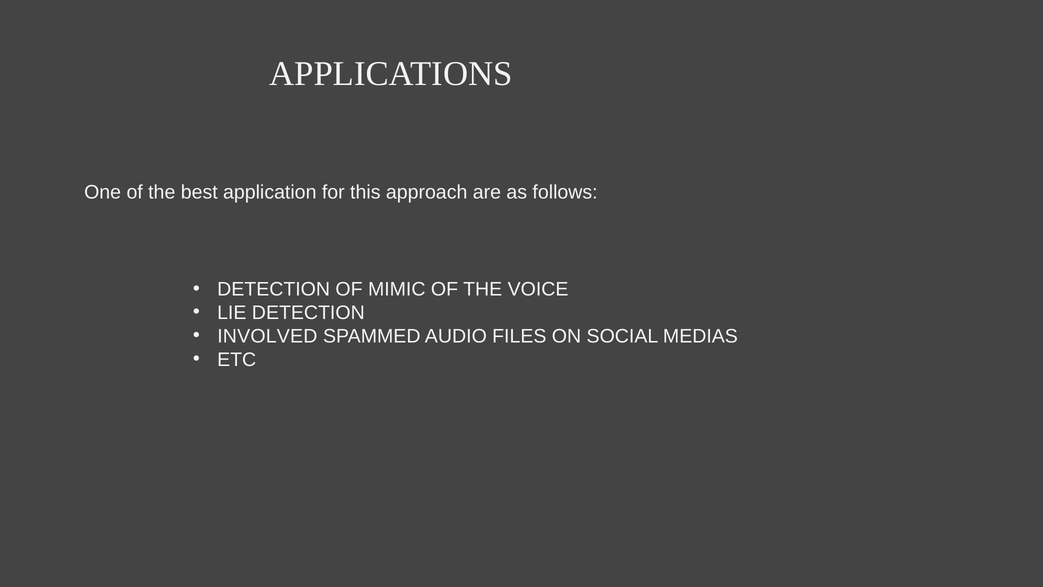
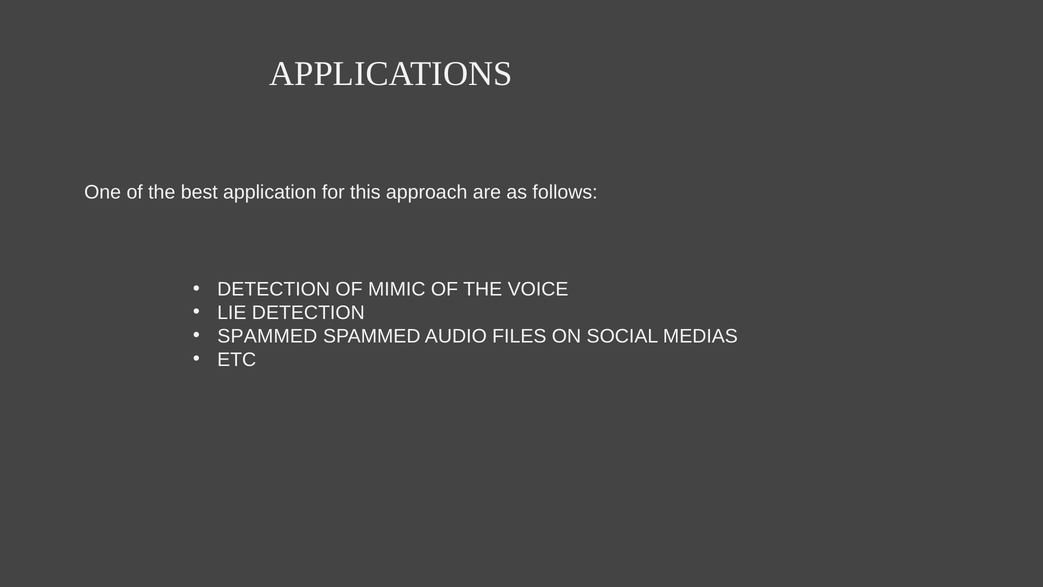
INVOLVED at (267, 336): INVOLVED -> SPAMMED
